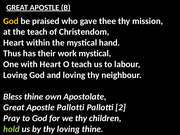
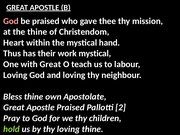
God at (11, 21) colour: yellow -> pink
the teach: teach -> thine
with Heart: Heart -> Great
Apostle Pallotti: Pallotti -> Praised
